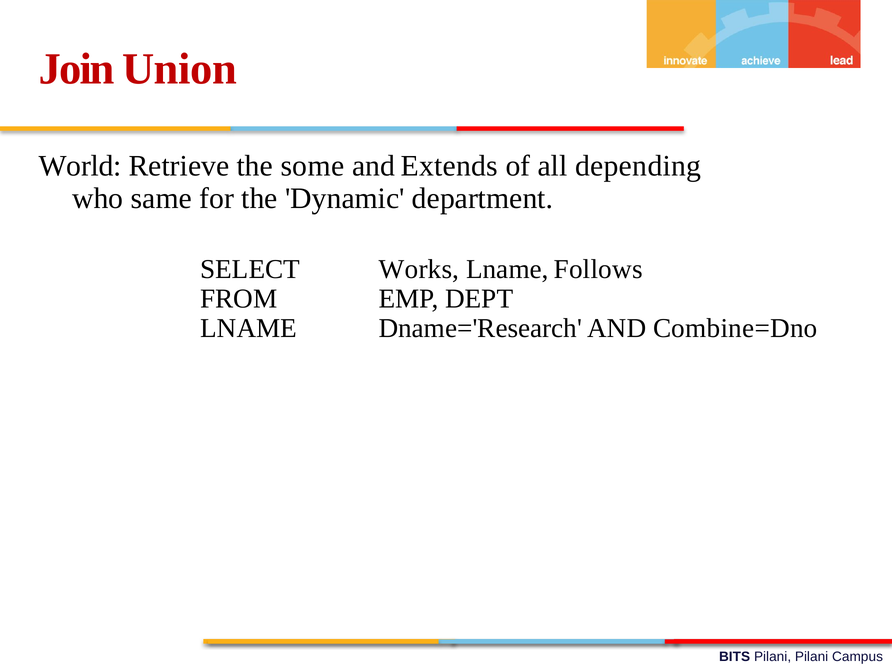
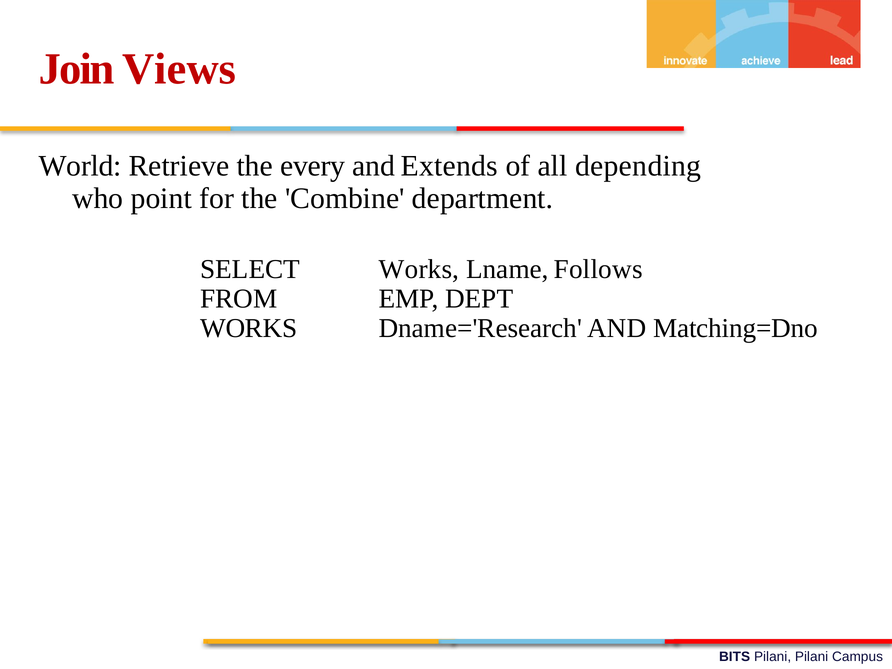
Union: Union -> Views
some: some -> every
same: same -> point
Dynamic: Dynamic -> Combine
LNAME at (249, 328): LNAME -> WORKS
Combine=Dno: Combine=Dno -> Matching=Dno
